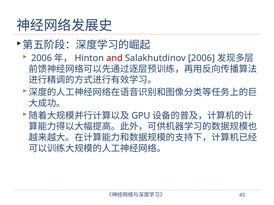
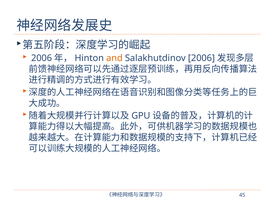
and colour: red -> orange
